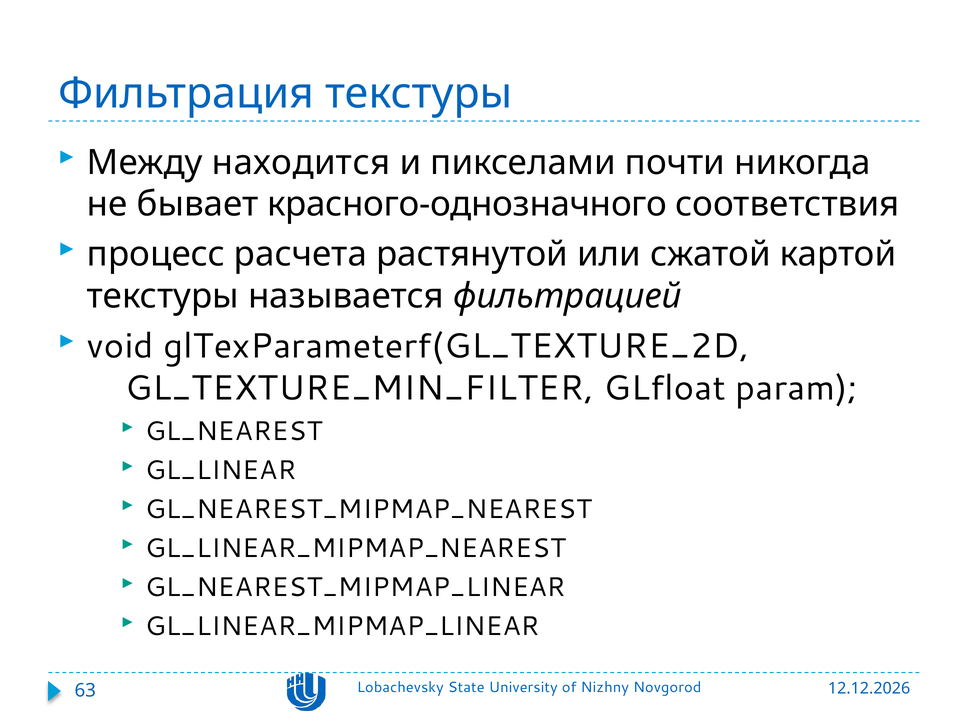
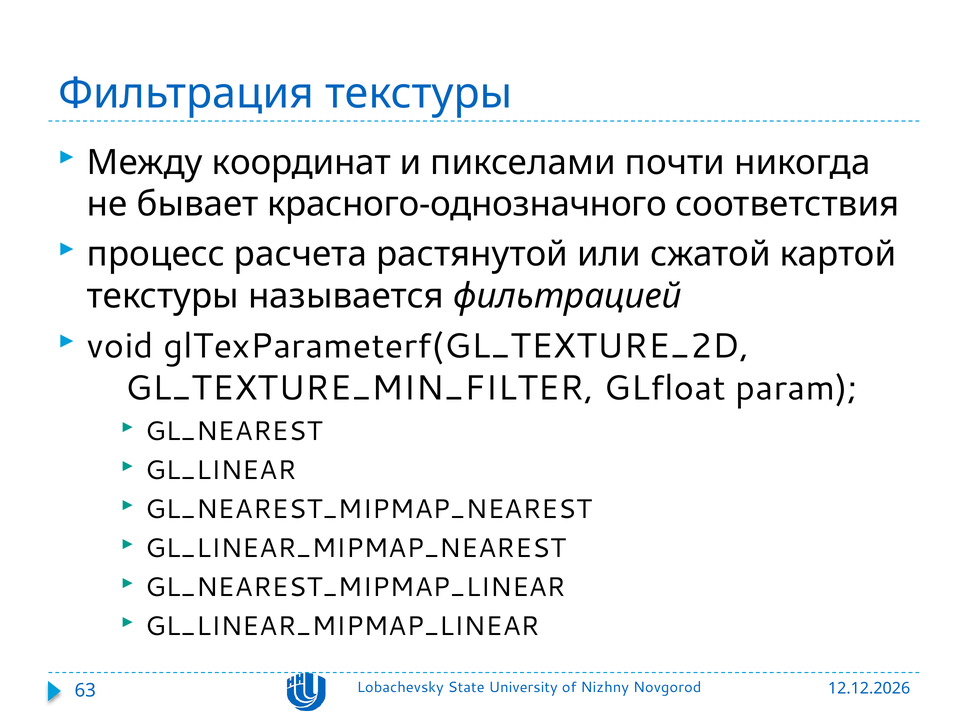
находится: находится -> координат
